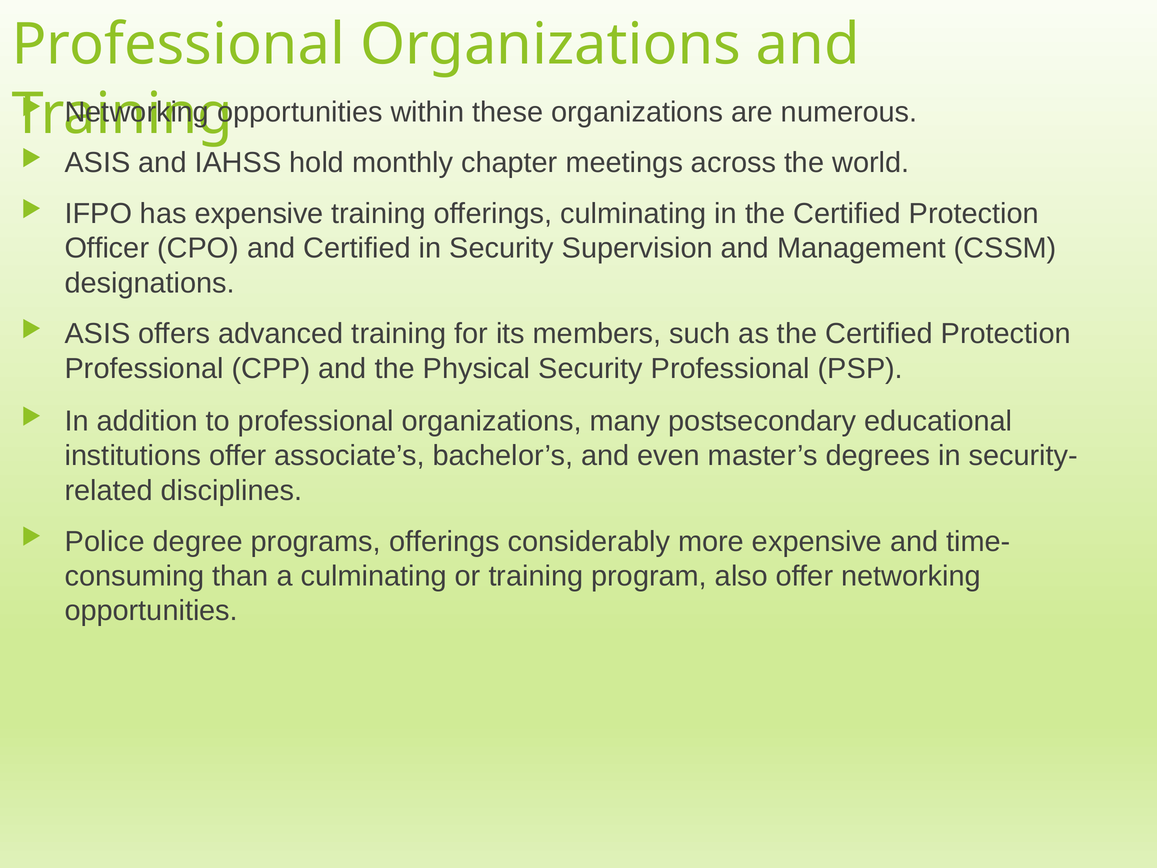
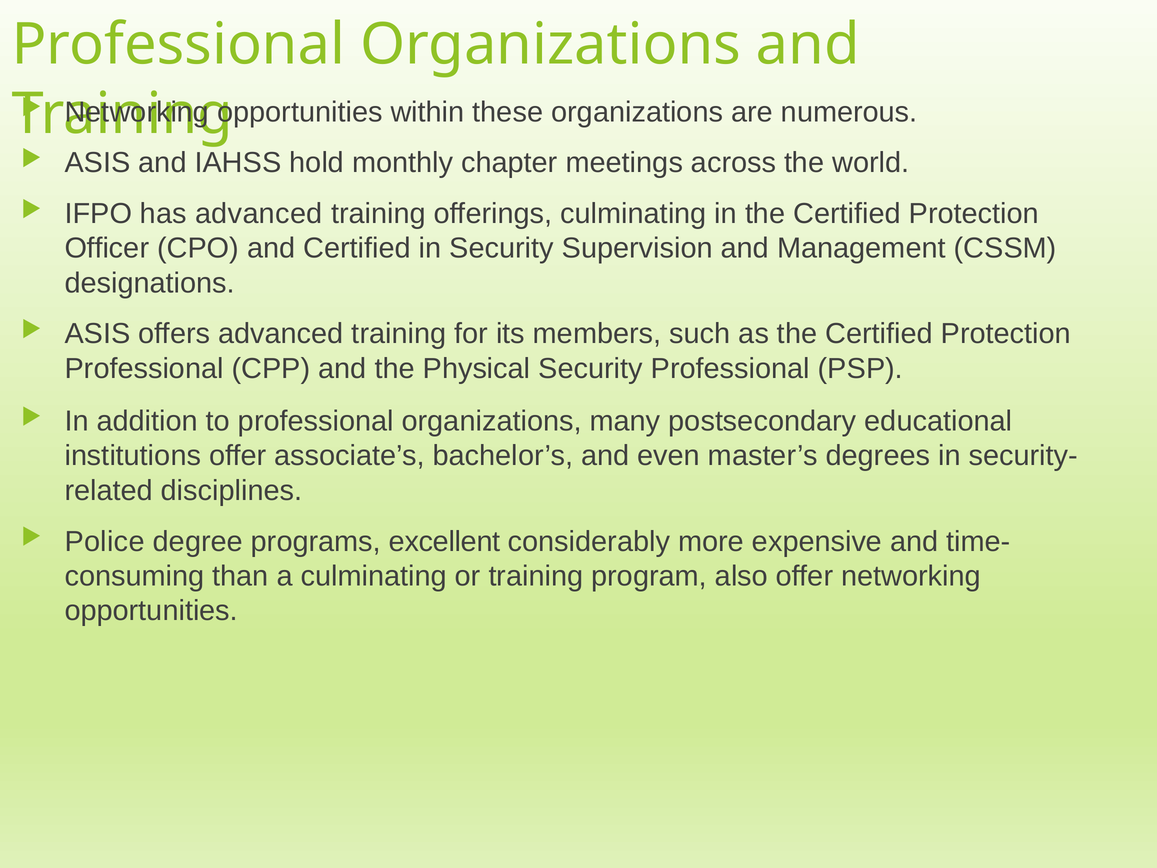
has expensive: expensive -> advanced
programs offerings: offerings -> excellent
